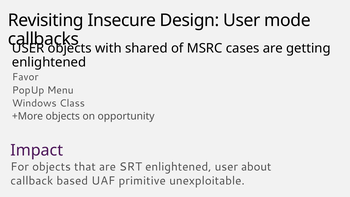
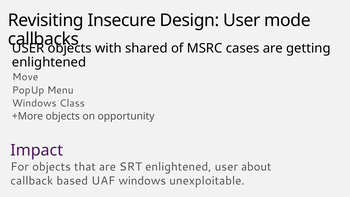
Favor: Favor -> Move
UAF primitive: primitive -> windows
